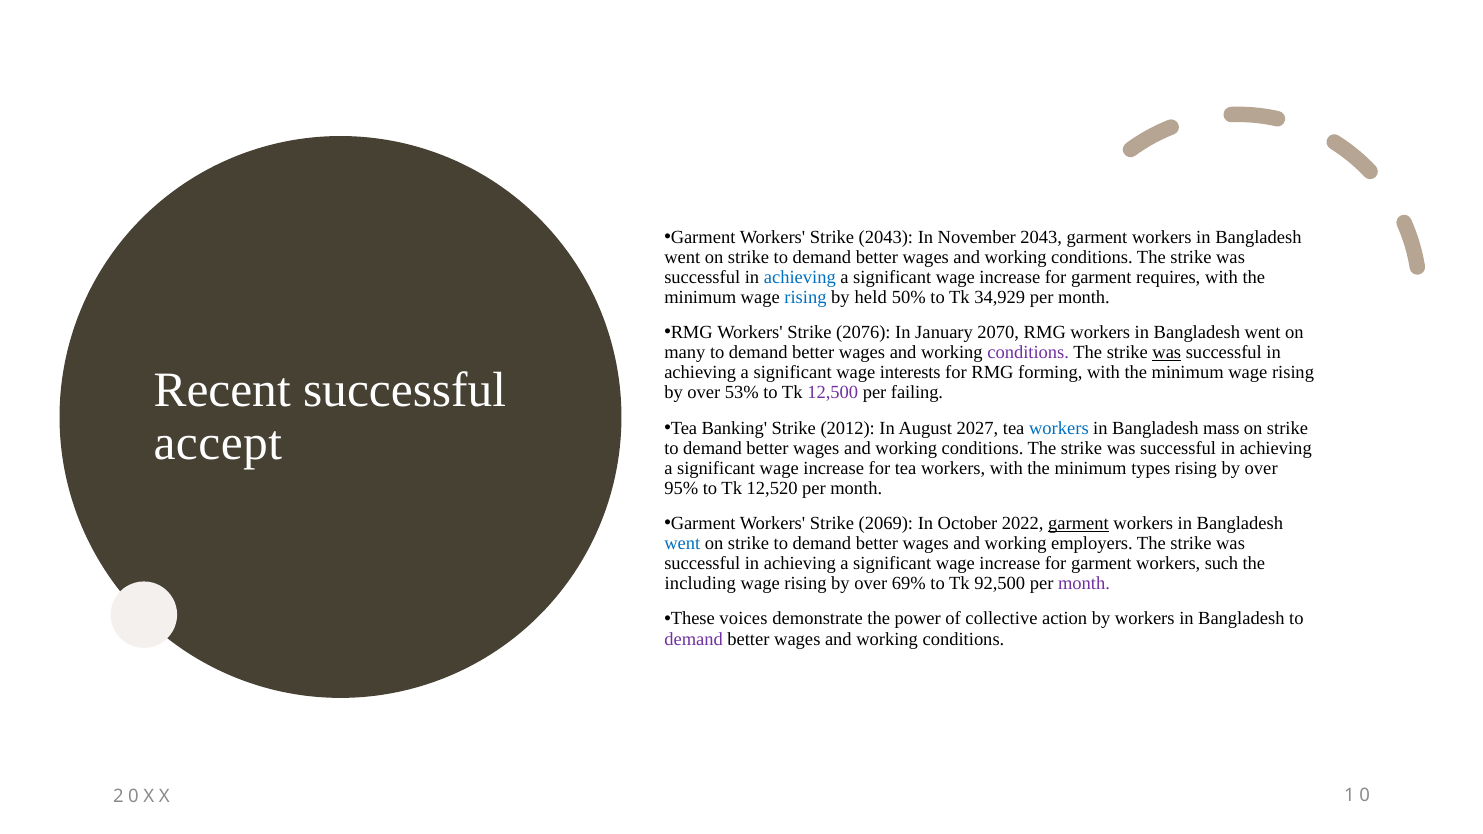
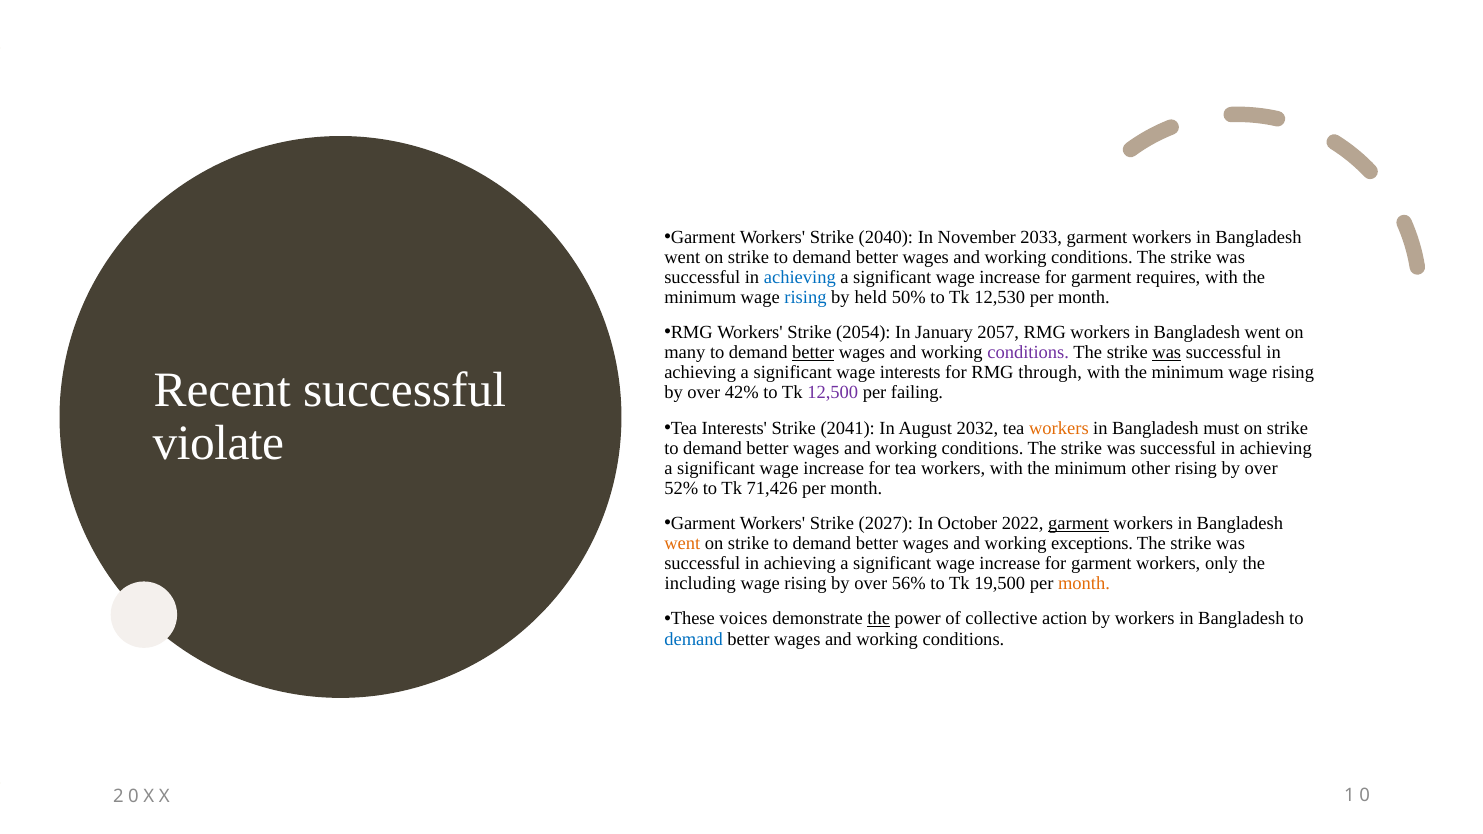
Strike 2043: 2043 -> 2040
November 2043: 2043 -> 2033
34,929: 34,929 -> 12,530
2076: 2076 -> 2054
2070: 2070 -> 2057
better at (813, 353) underline: none -> present
forming: forming -> through
53%: 53% -> 42%
Tea Banking: Banking -> Interests
2012: 2012 -> 2041
2027: 2027 -> 2032
workers at (1059, 428) colour: blue -> orange
mass: mass -> must
accept: accept -> violate
types: types -> other
95%: 95% -> 52%
12,520: 12,520 -> 71,426
2069: 2069 -> 2027
went at (682, 544) colour: blue -> orange
employers: employers -> exceptions
such: such -> only
69%: 69% -> 56%
92,500: 92,500 -> 19,500
month at (1084, 584) colour: purple -> orange
the at (879, 619) underline: none -> present
demand at (694, 639) colour: purple -> blue
